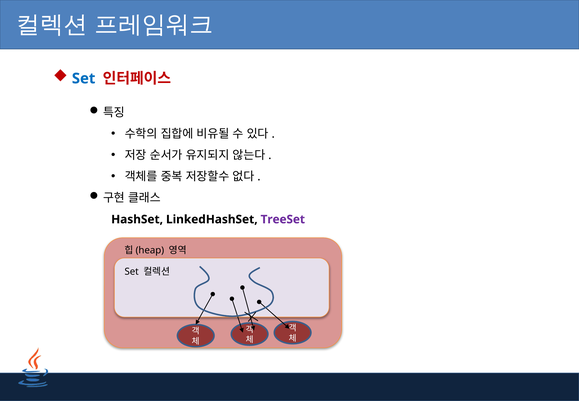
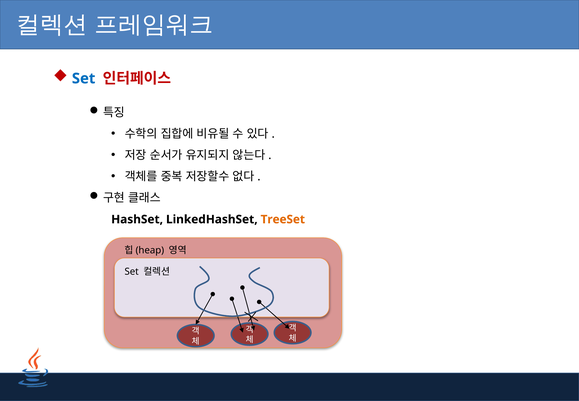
TreeSet colour: purple -> orange
